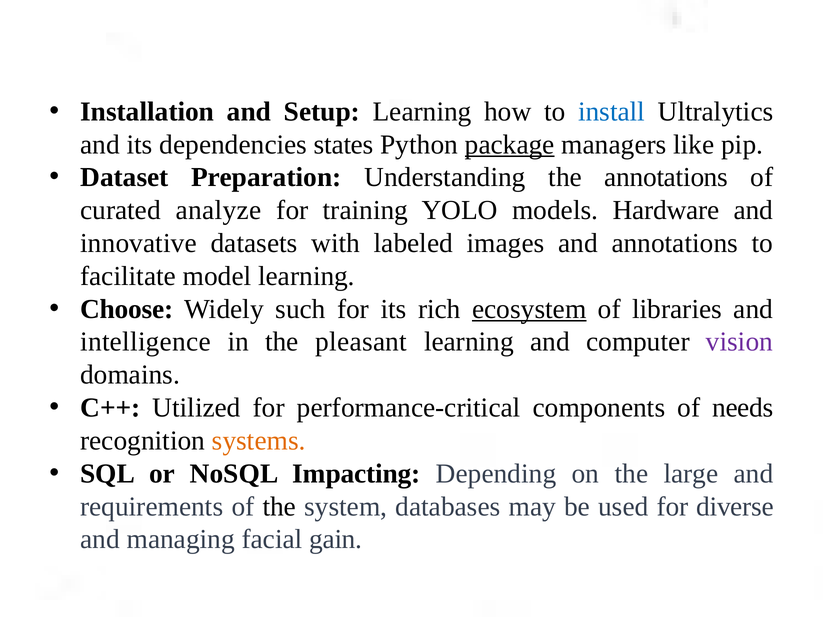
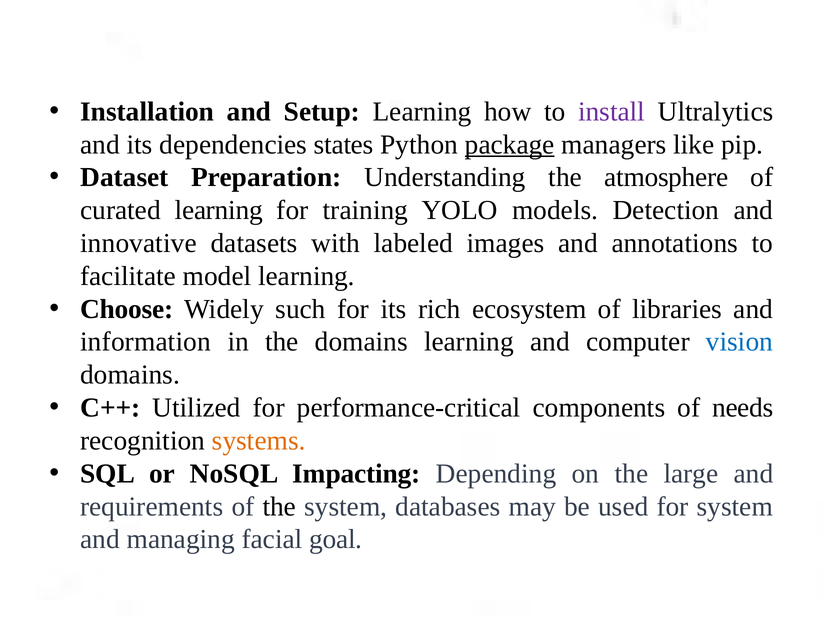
install colour: blue -> purple
the annotations: annotations -> atmosphere
curated analyze: analyze -> learning
Hardware: Hardware -> Detection
ecosystem underline: present -> none
intelligence: intelligence -> information
the pleasant: pleasant -> domains
vision colour: purple -> blue
for diverse: diverse -> system
gain: gain -> goal
